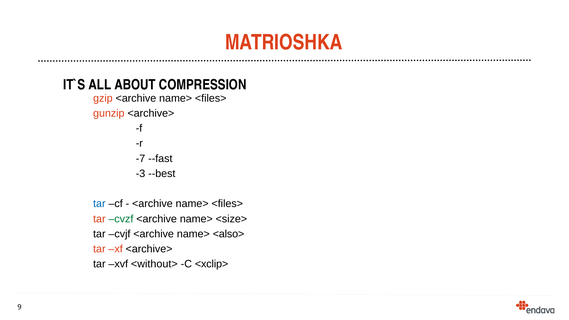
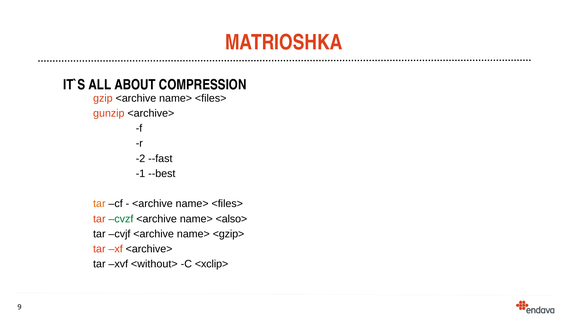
-7: -7 -> -2
-3: -3 -> -1
tar at (99, 204) colour: blue -> orange
<size>: <size> -> <also>
<also>: <also> -> <gzip>
